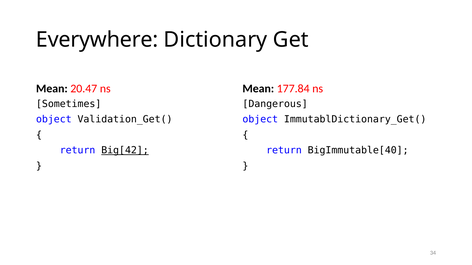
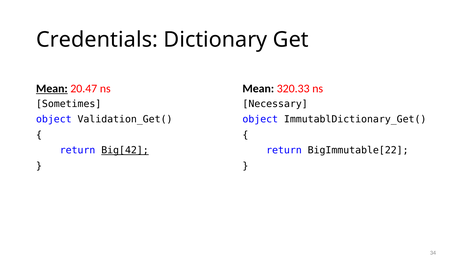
Everywhere: Everywhere -> Credentials
Mean at (52, 89) underline: none -> present
177.84: 177.84 -> 320.33
Dangerous: Dangerous -> Necessary
BigImmutable[40: BigImmutable[40 -> BigImmutable[22
